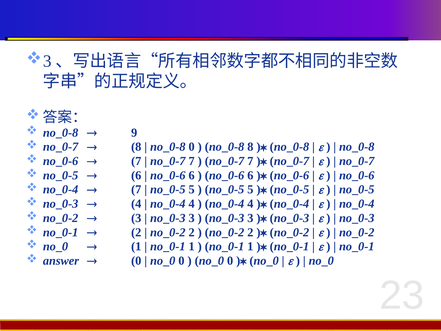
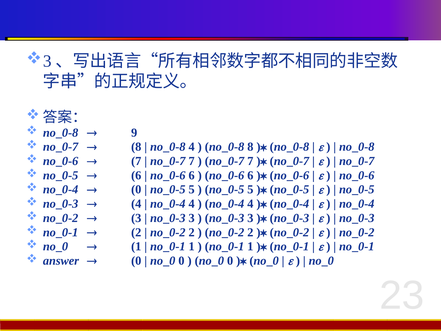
no_0-8 0: 0 -> 4
7 at (136, 189): 7 -> 0
